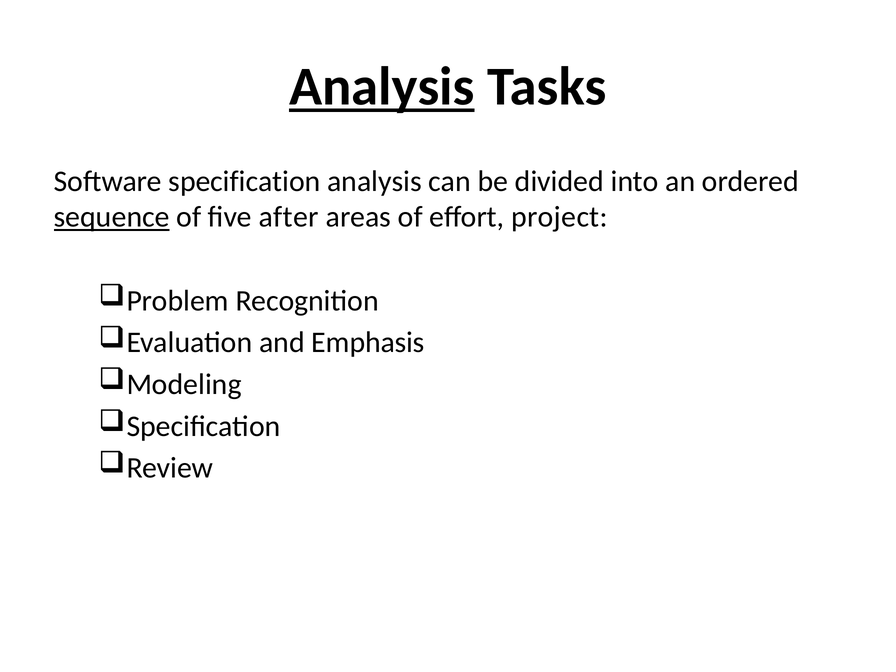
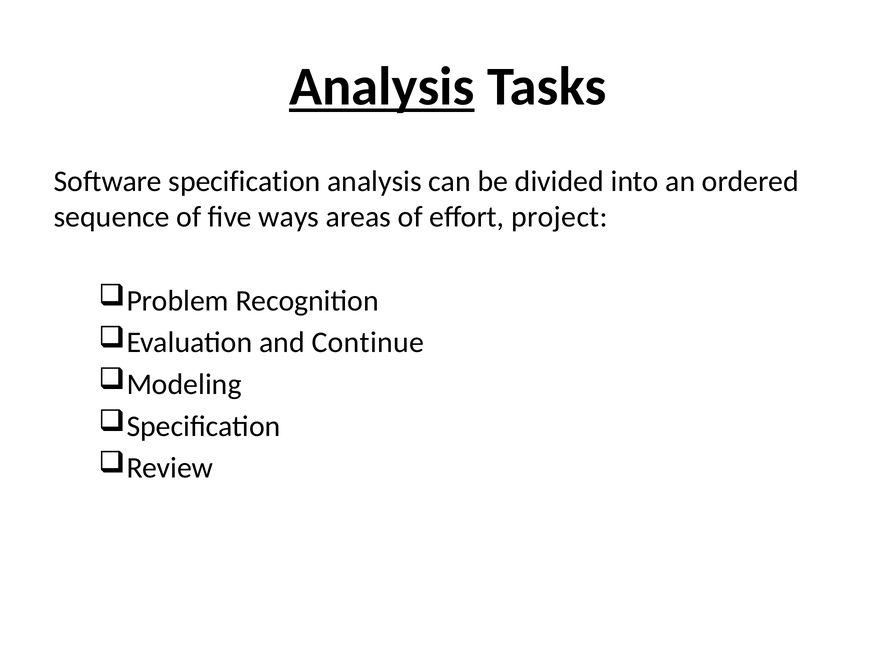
sequence underline: present -> none
after: after -> ways
Emphasis: Emphasis -> Continue
